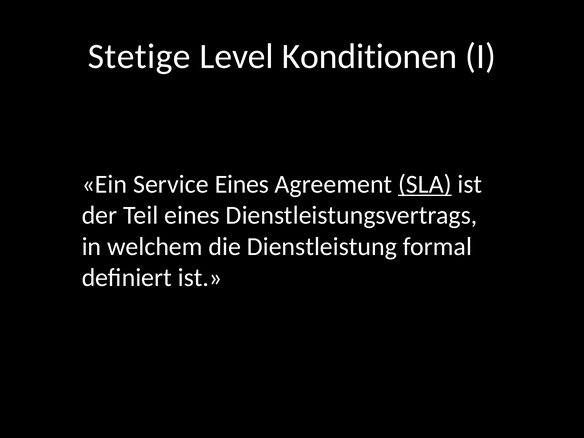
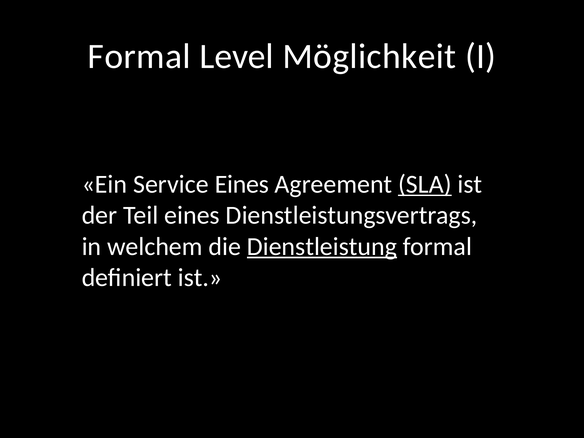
Stetige at (139, 57): Stetige -> Formal
Konditionen: Konditionen -> Möglichkeit
Dienstleistung underline: none -> present
